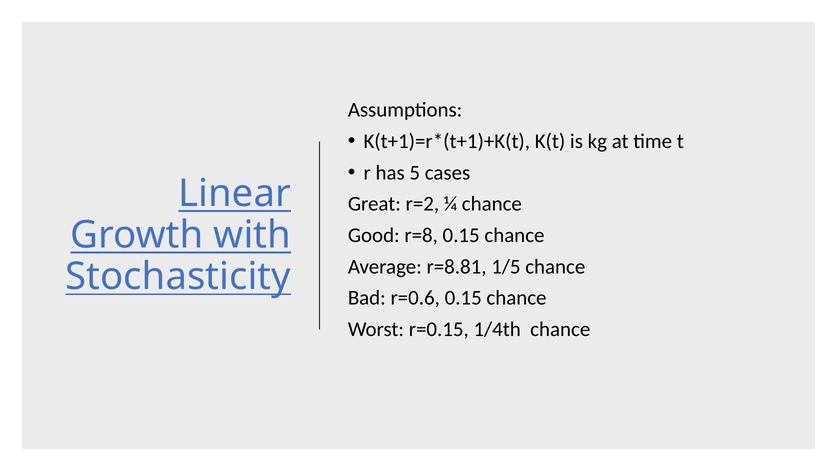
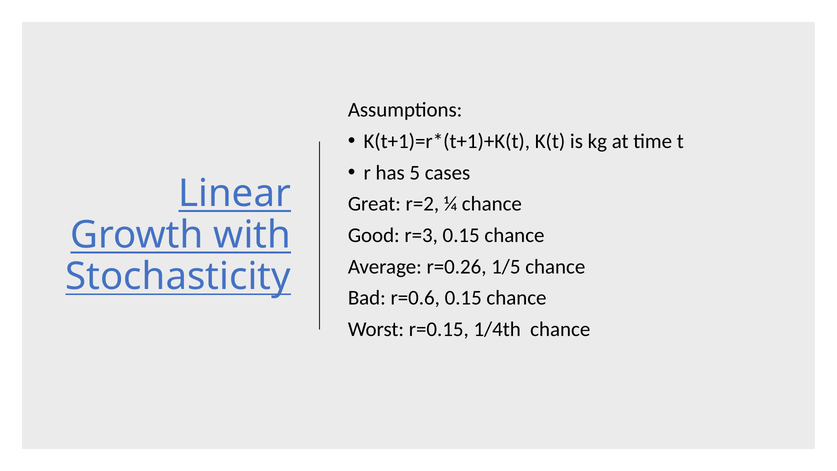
r=8: r=8 -> r=3
r=8.81: r=8.81 -> r=0.26
